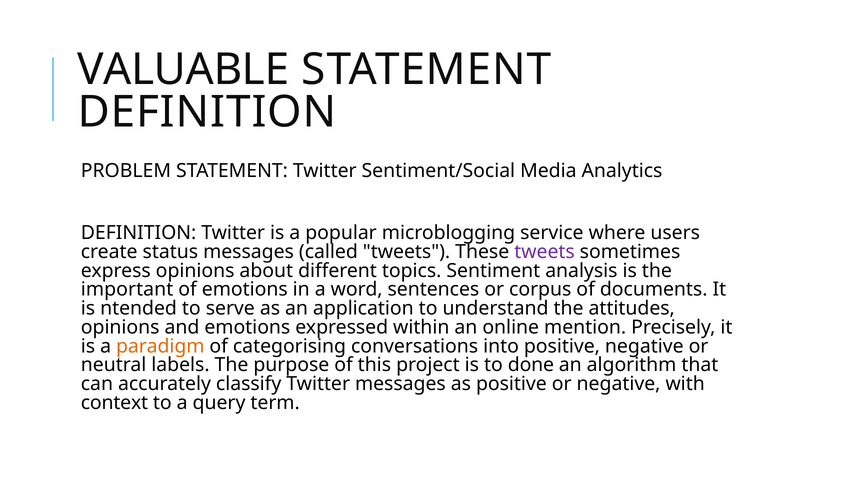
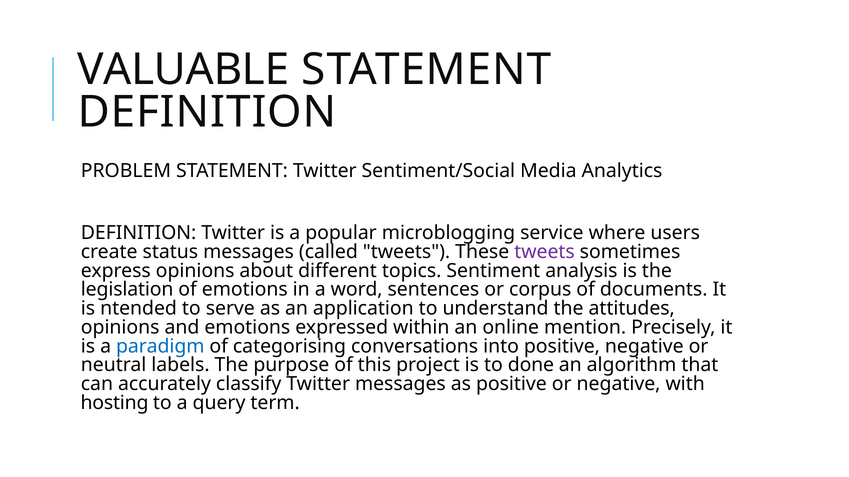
important: important -> legislation
paradigm colour: orange -> blue
context: context -> hosting
